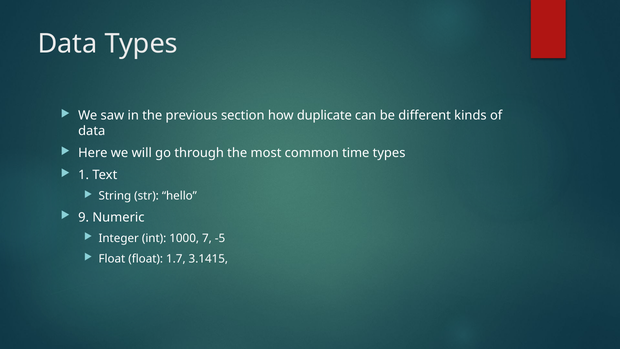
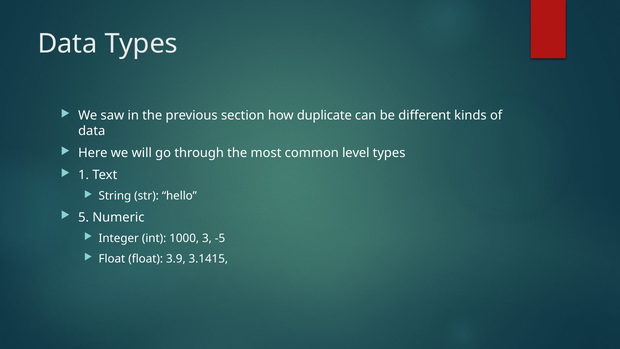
time: time -> level
9: 9 -> 5
7: 7 -> 3
1.7: 1.7 -> 3.9
